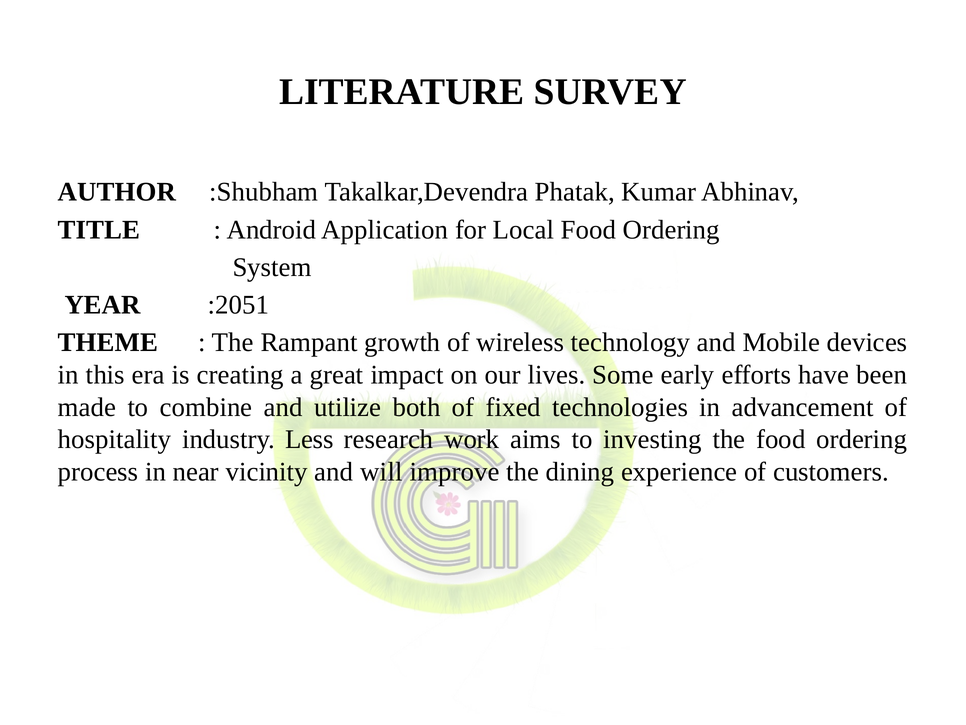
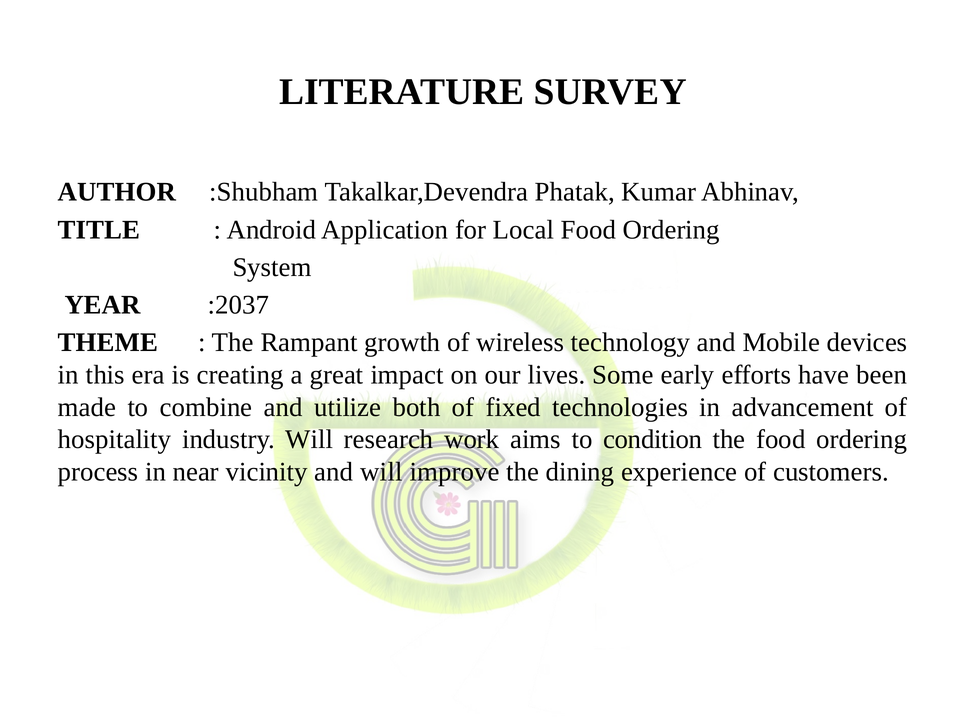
:2051: :2051 -> :2037
industry Less: Less -> Will
investing: investing -> condition
